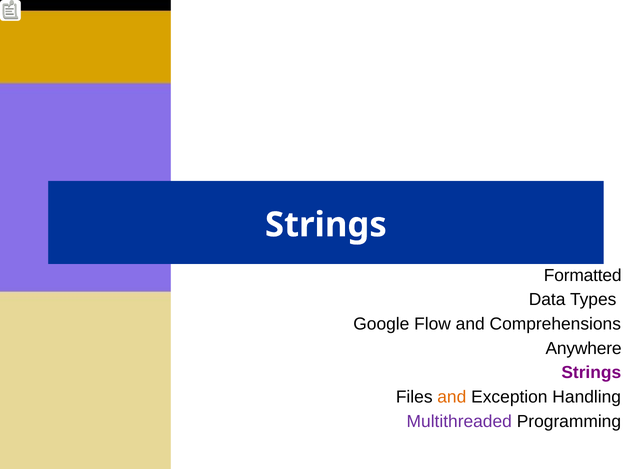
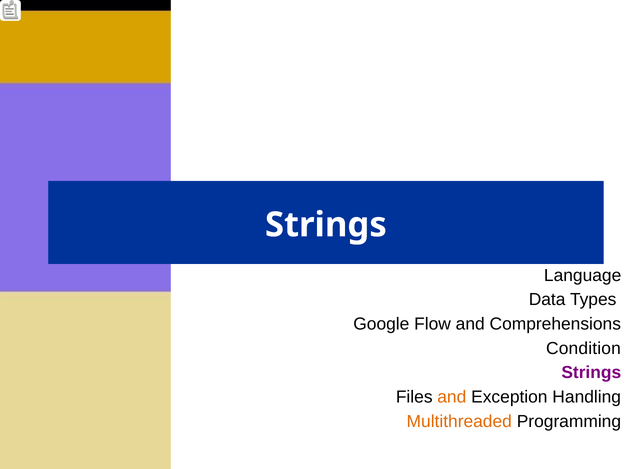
Formatted: Formatted -> Language
Anywhere: Anywhere -> Condition
Multithreaded colour: purple -> orange
